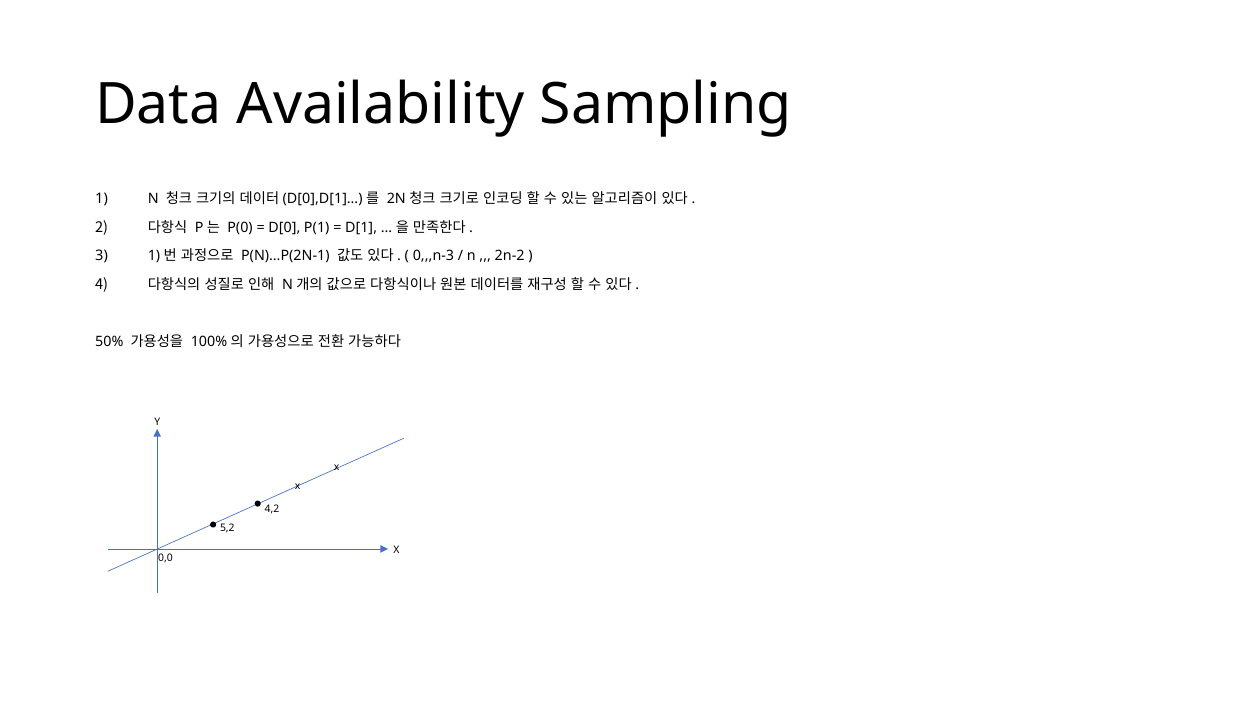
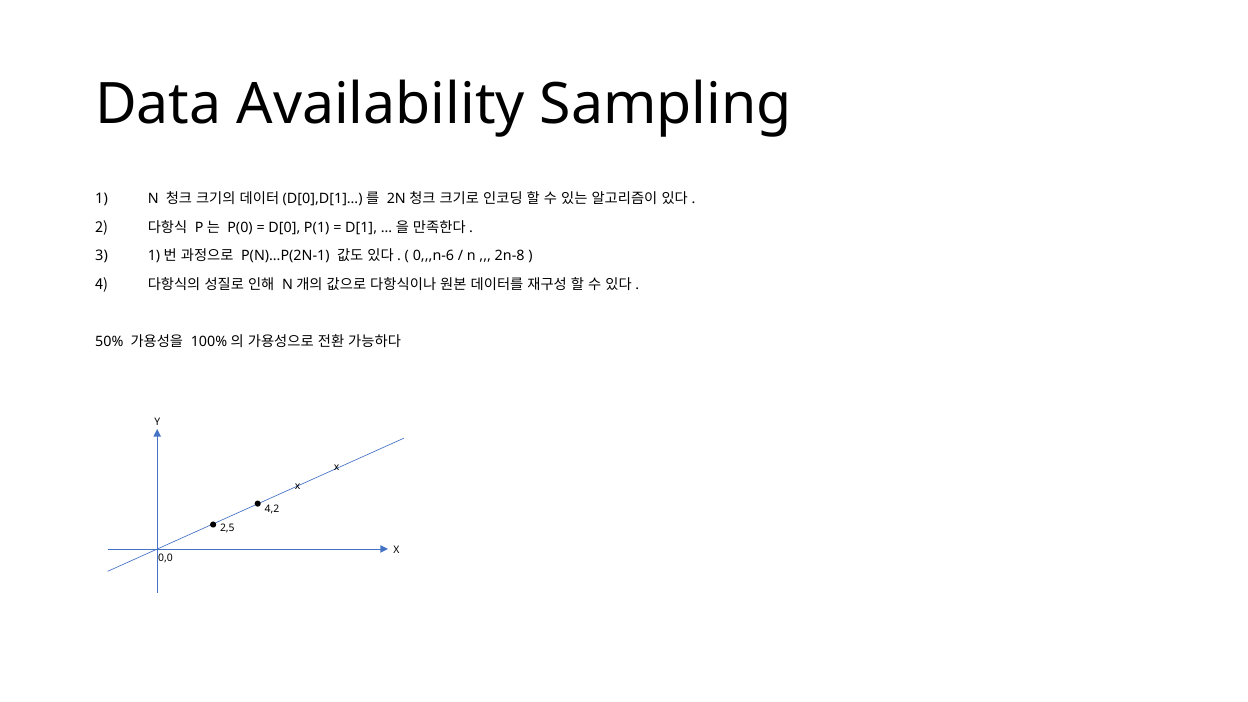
0,,,n-3: 0,,,n-3 -> 0,,,n-6
2n-2: 2n-2 -> 2n-8
5,2: 5,2 -> 2,5
